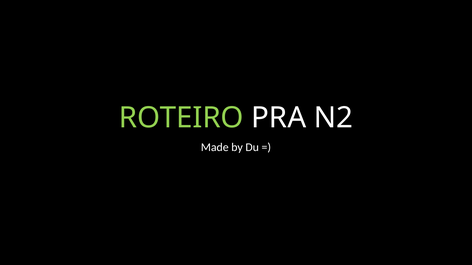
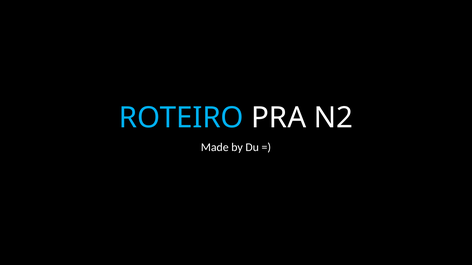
ROTEIRO colour: light green -> light blue
